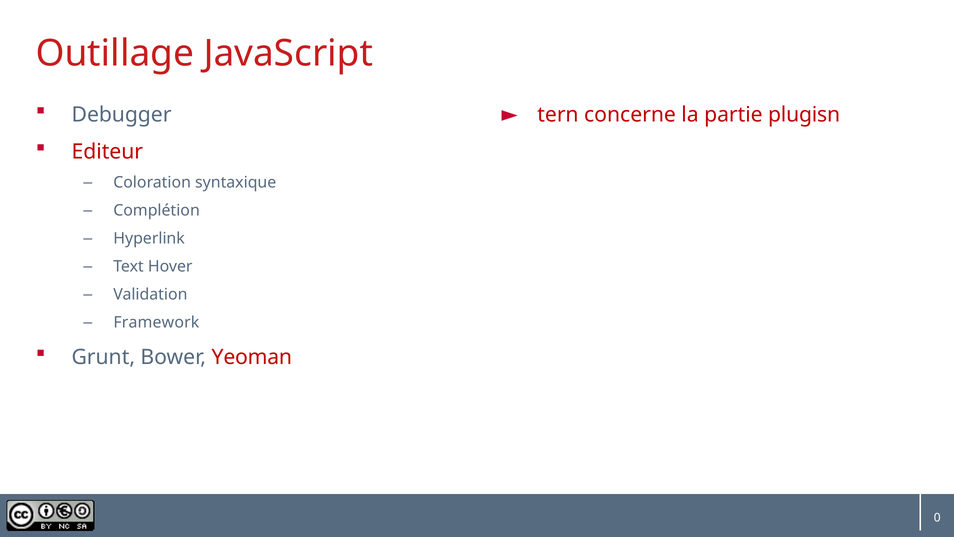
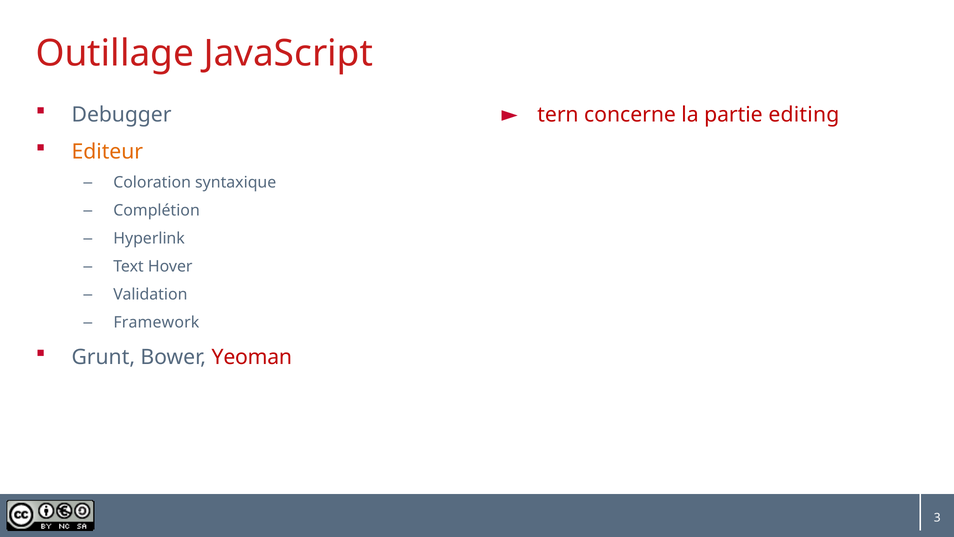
plugisn: plugisn -> editing
Editeur colour: red -> orange
0: 0 -> 3
